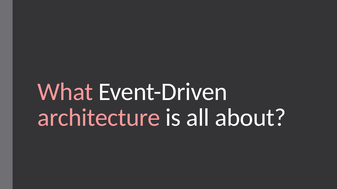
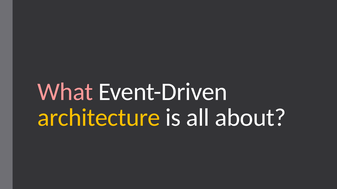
architecture colour: pink -> yellow
